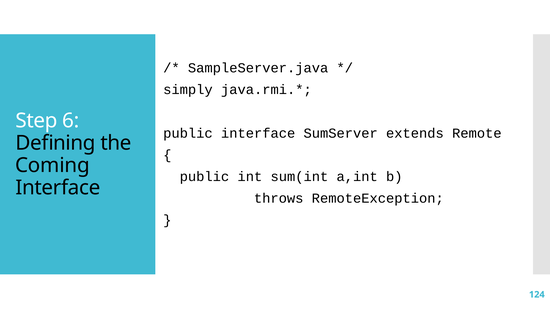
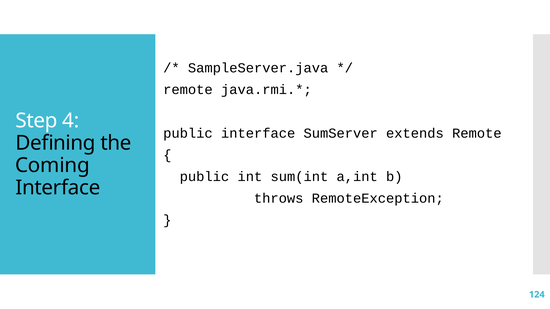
simply at (188, 90): simply -> remote
6: 6 -> 4
